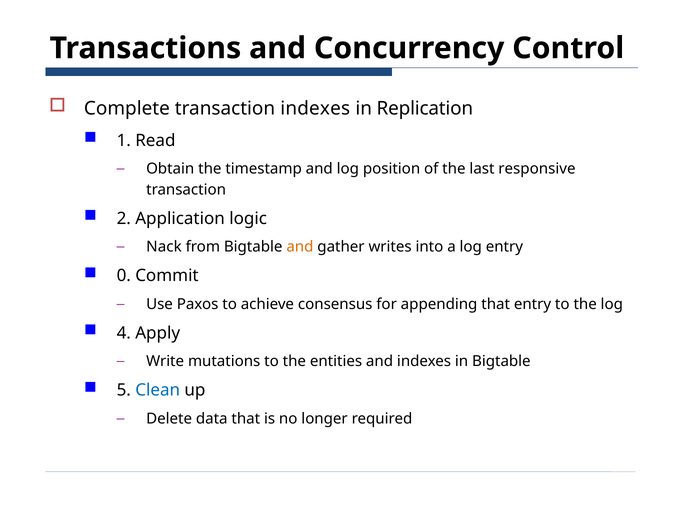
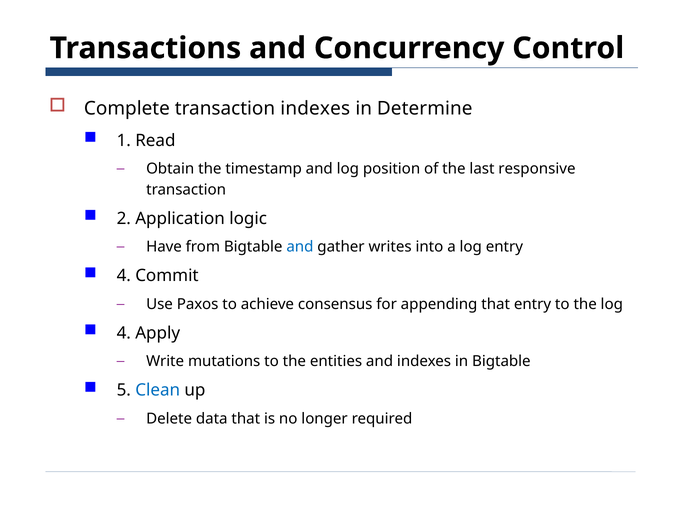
Replication: Replication -> Determine
Nack: Nack -> Have
and at (300, 247) colour: orange -> blue
0 at (124, 276): 0 -> 4
